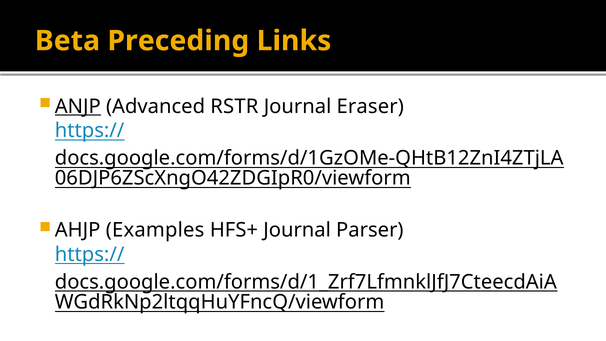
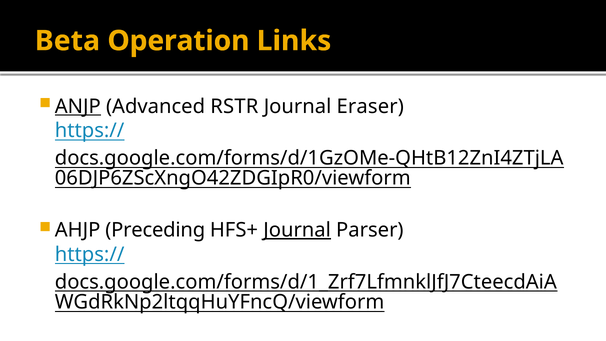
Preceding: Preceding -> Operation
Examples: Examples -> Preceding
Journal at (297, 230) underline: none -> present
